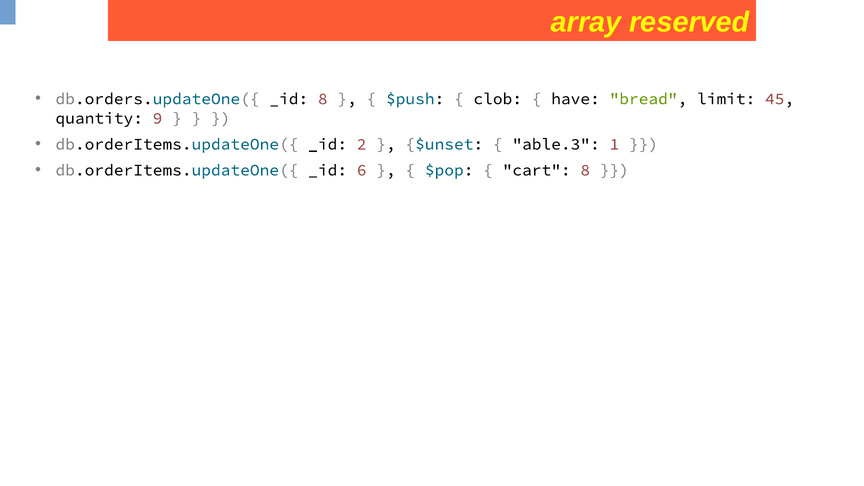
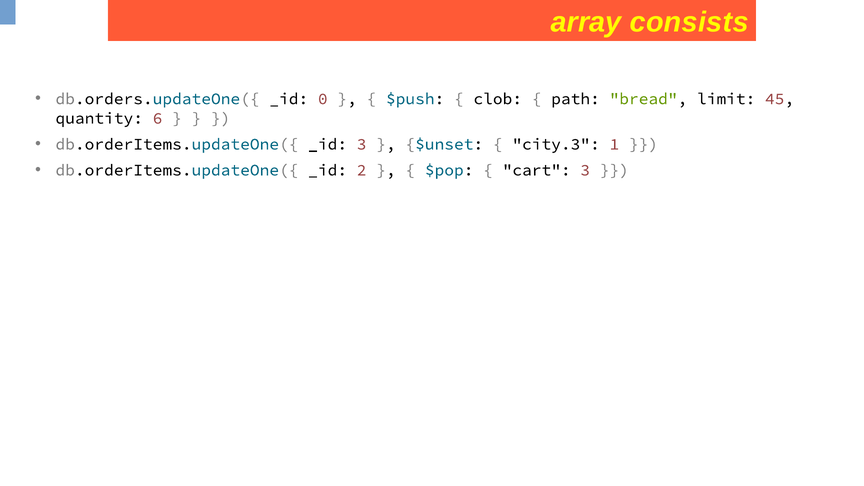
reserved: reserved -> consists
_id 8: 8 -> 0
have: have -> path
9: 9 -> 6
_id 2: 2 -> 3
able.3: able.3 -> city.3
6: 6 -> 2
cart 8: 8 -> 3
